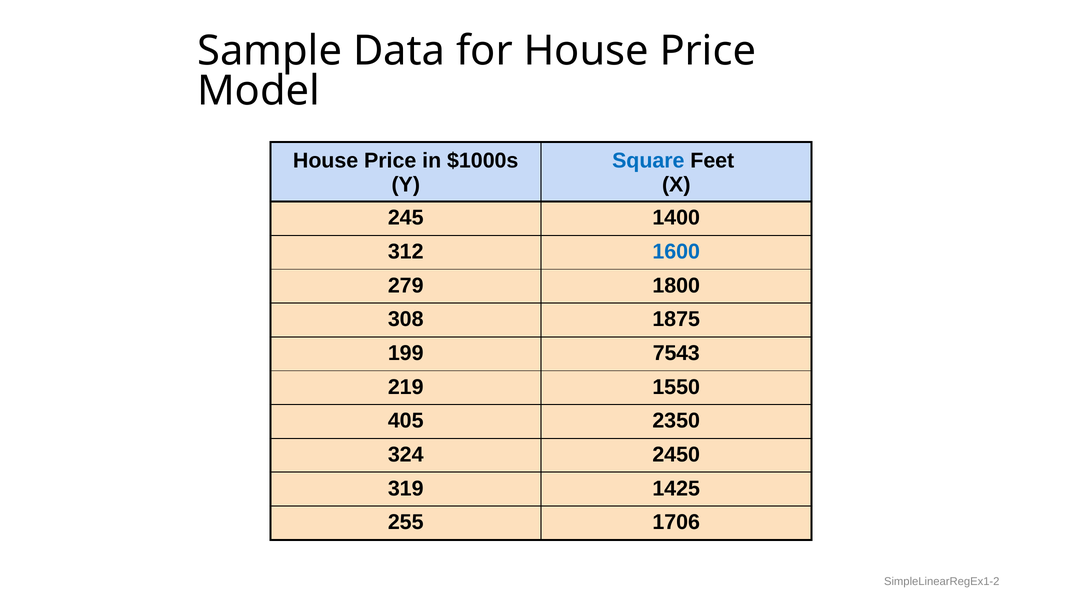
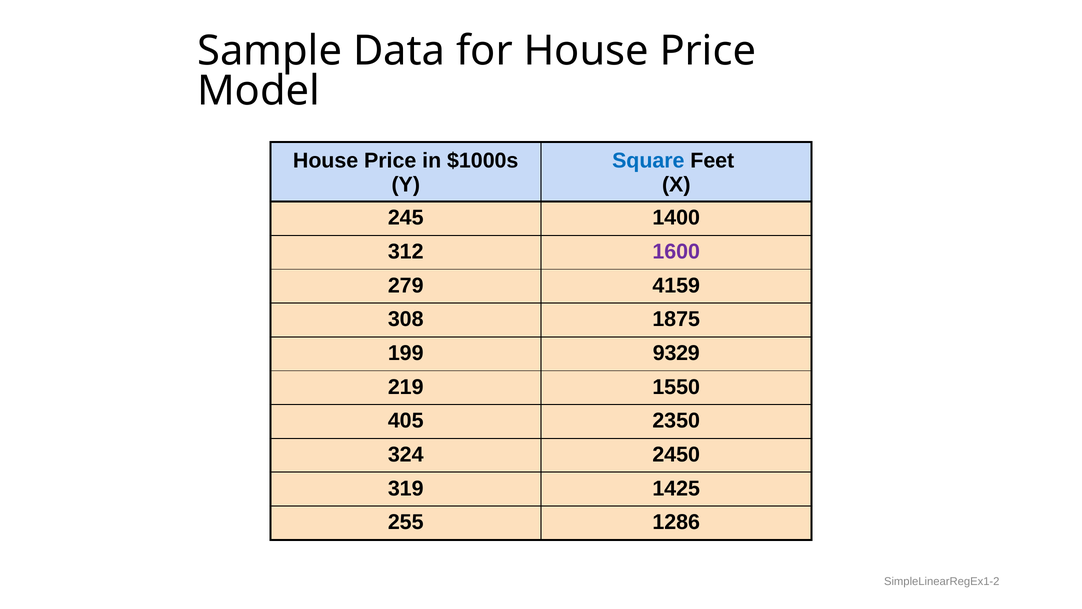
1600 colour: blue -> purple
1800: 1800 -> 4159
7543: 7543 -> 9329
1706: 1706 -> 1286
